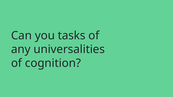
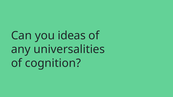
tasks: tasks -> ideas
